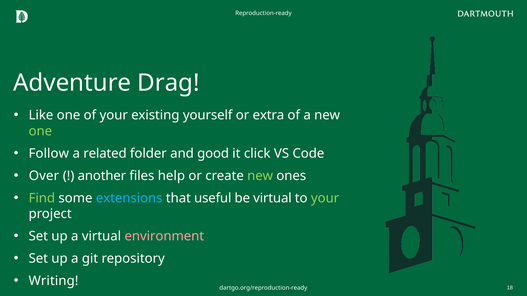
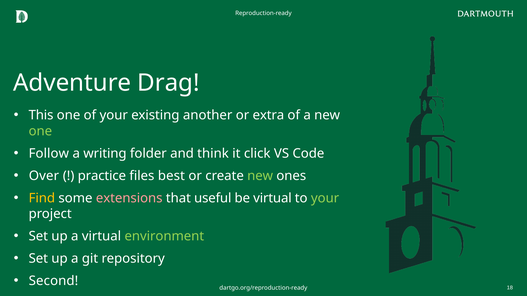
Like: Like -> This
yourself: yourself -> another
related: related -> writing
good: good -> think
another: another -> practice
help: help -> best
Find colour: light green -> yellow
extensions colour: light blue -> pink
environment colour: pink -> light green
Writing: Writing -> Second
